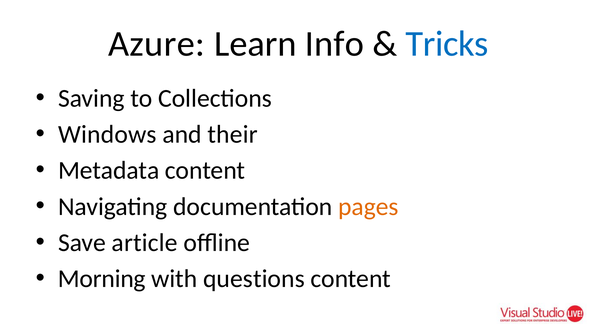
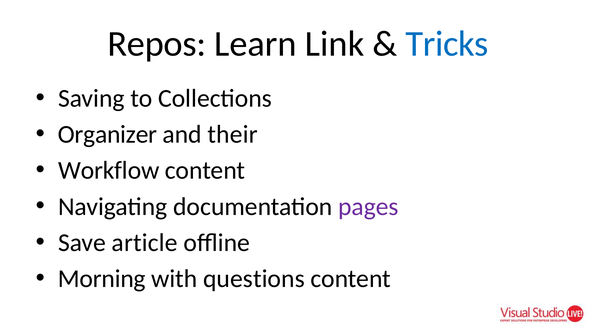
Azure: Azure -> Repos
Info: Info -> Link
Windows: Windows -> Organizer
Metadata: Metadata -> Workflow
pages colour: orange -> purple
